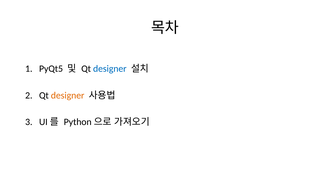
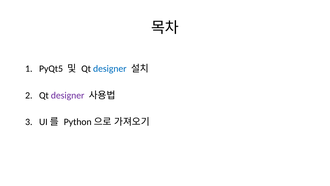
designer at (68, 95) colour: orange -> purple
